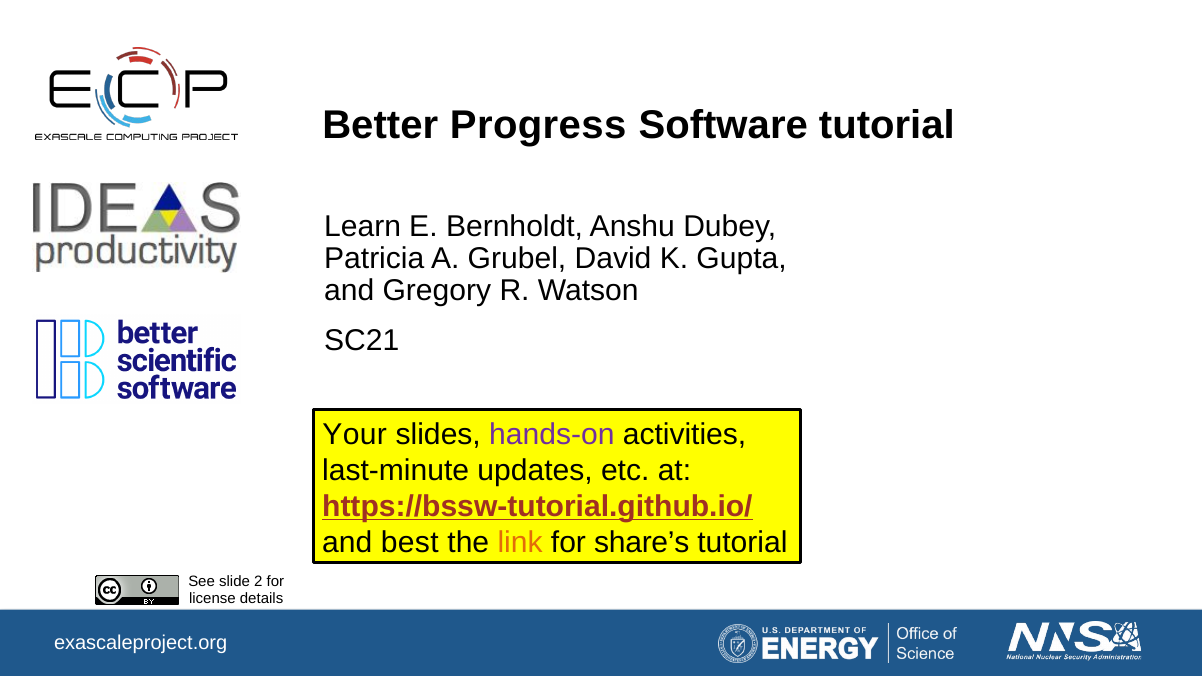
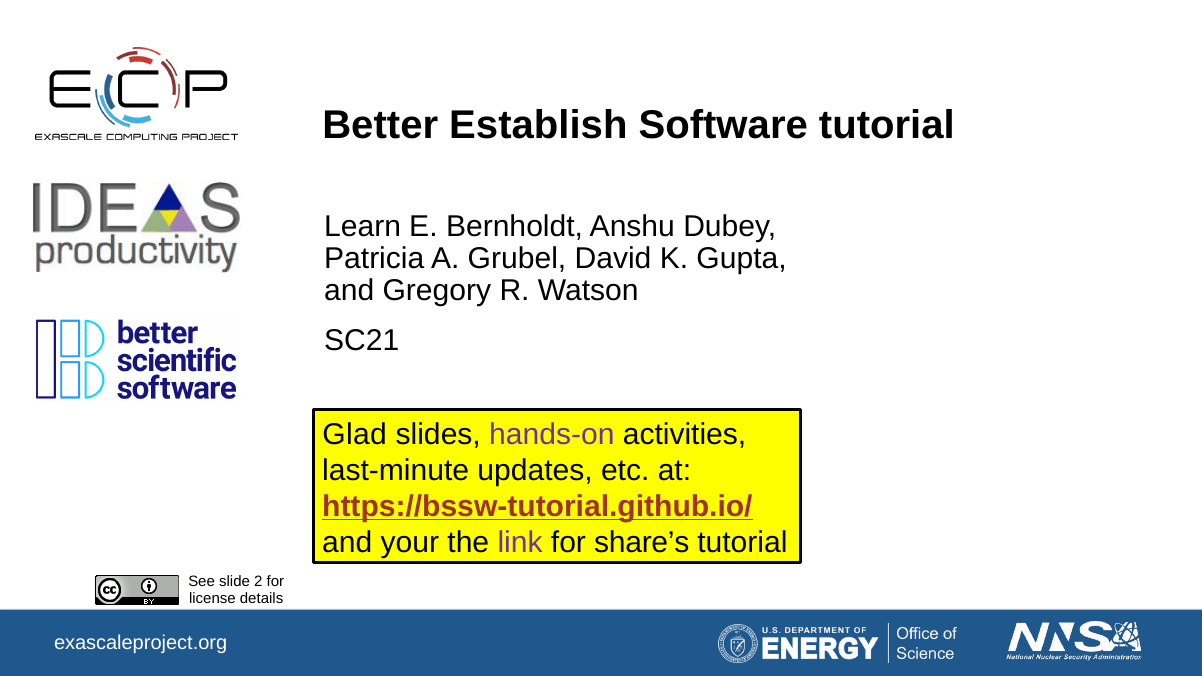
Progress: Progress -> Establish
Your: Your -> Glad
best: best -> your
link colour: orange -> purple
